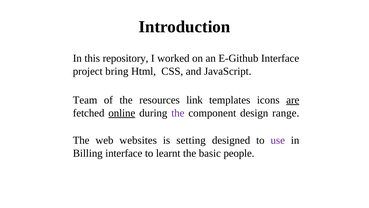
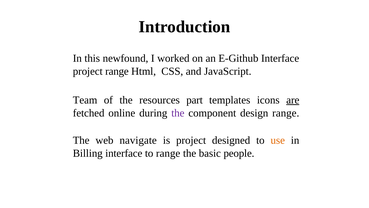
repository: repository -> newfound
project bring: bring -> range
link: link -> part
online underline: present -> none
websites: websites -> navigate
is setting: setting -> project
use colour: purple -> orange
to learnt: learnt -> range
